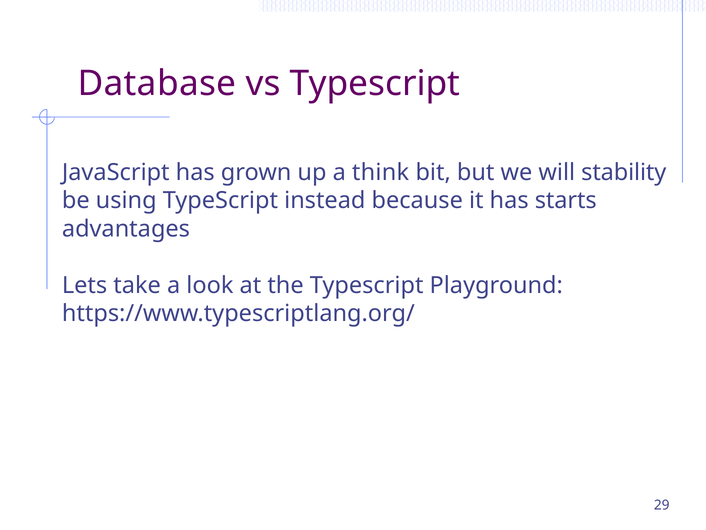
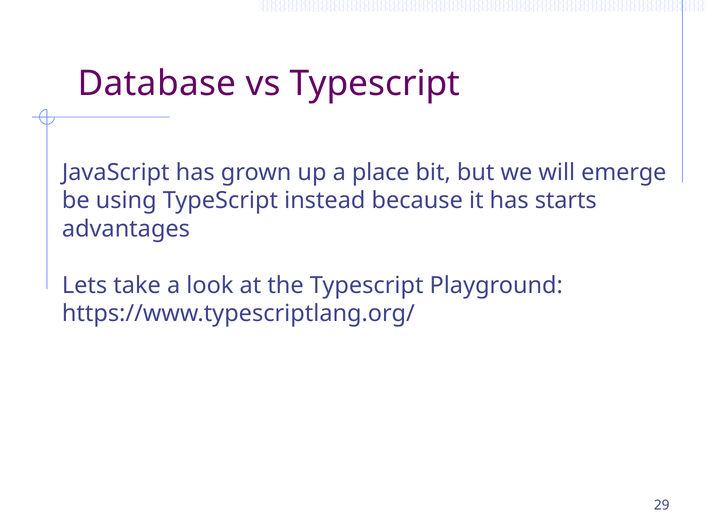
think: think -> place
stability: stability -> emerge
